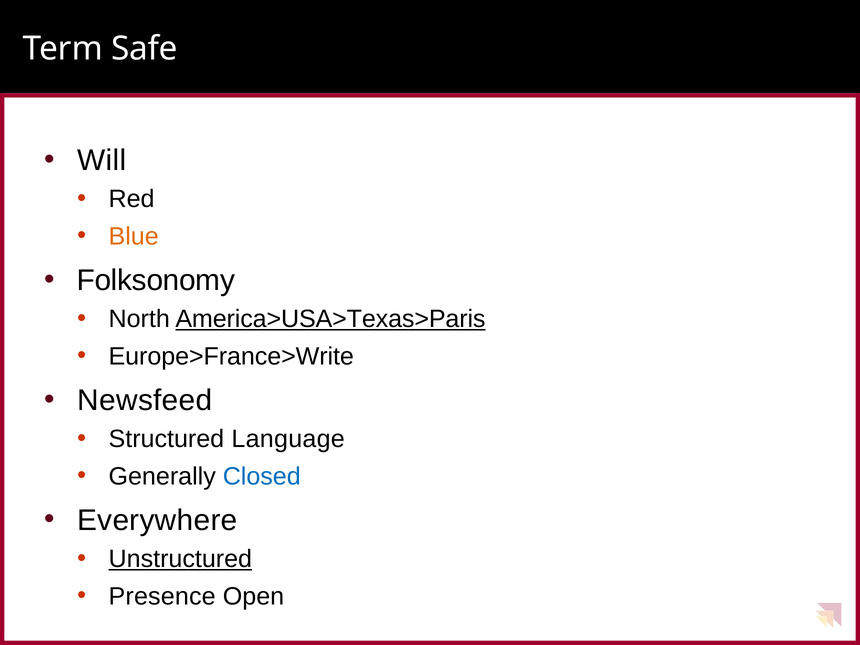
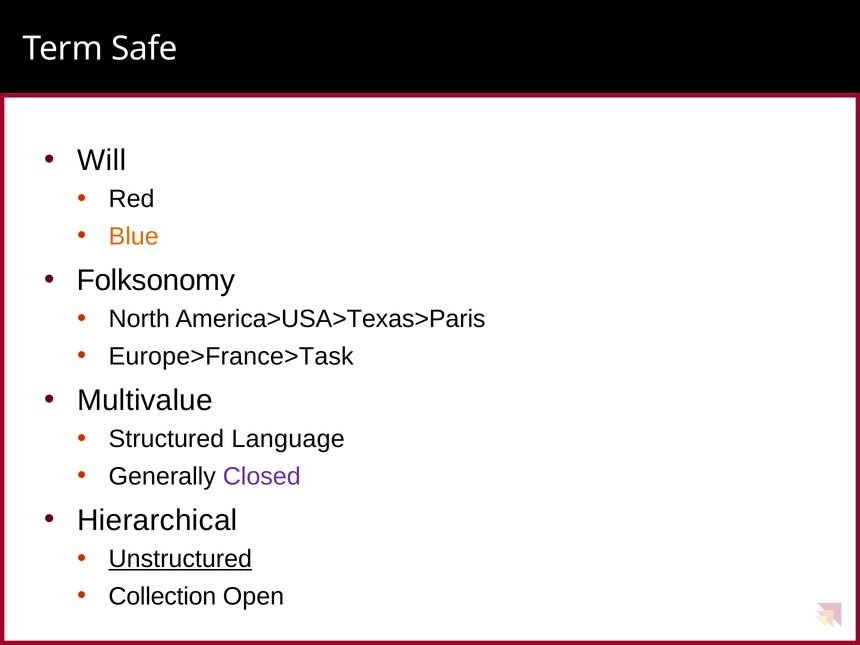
America>USA>Texas>Paris underline: present -> none
Europe>France>Write: Europe>France>Write -> Europe>France>Task
Newsfeed: Newsfeed -> Multivalue
Closed colour: blue -> purple
Everywhere: Everywhere -> Hierarchical
Presence: Presence -> Collection
